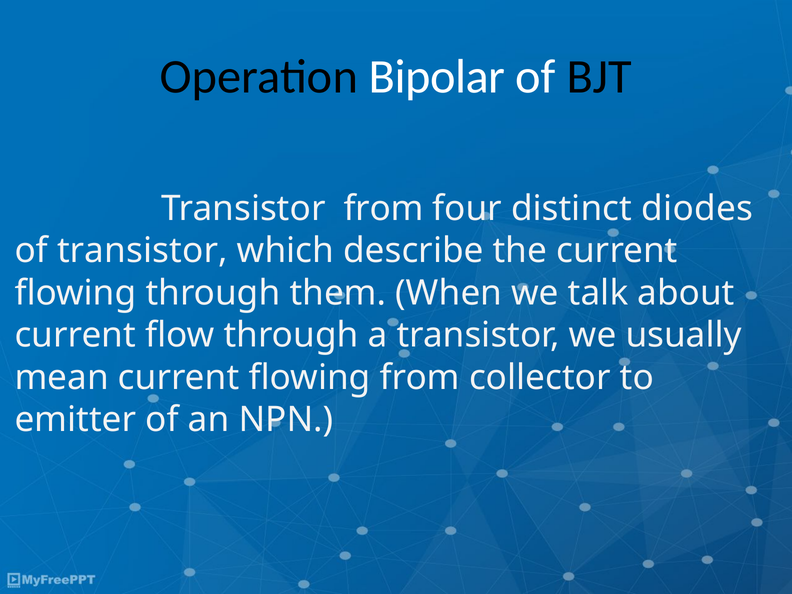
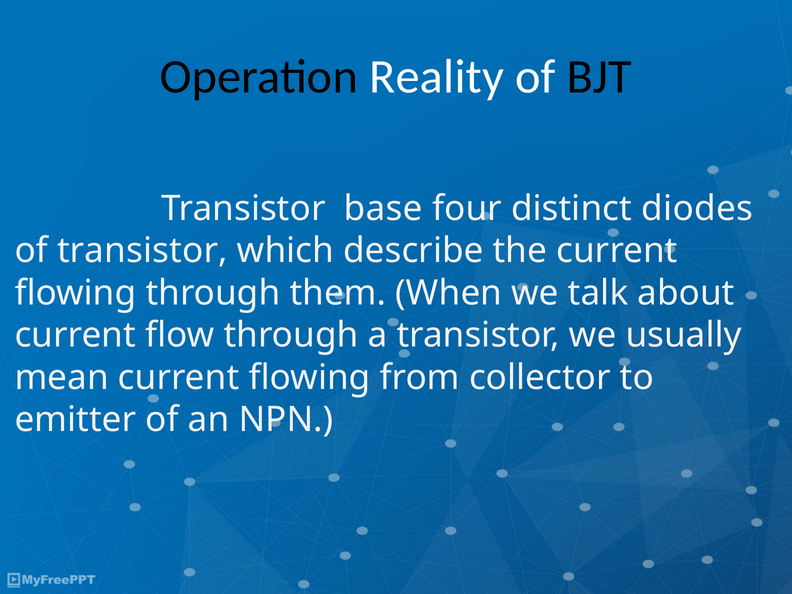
Bipolar: Bipolar -> Reality
Transistor from: from -> base
